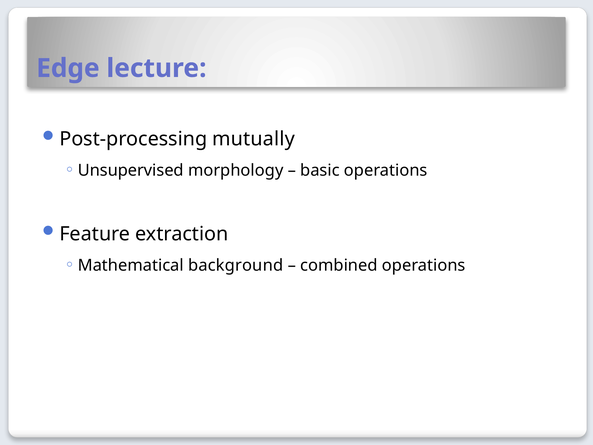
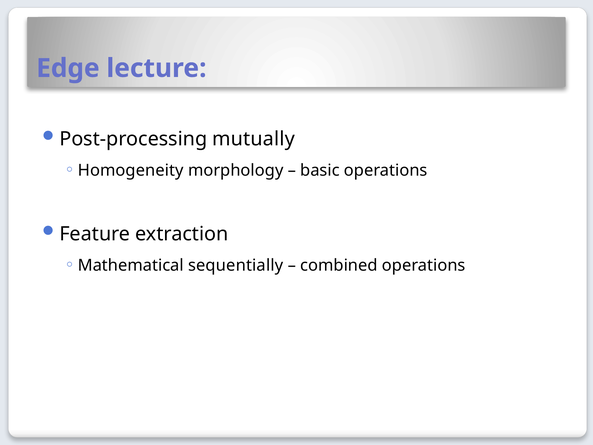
Unsupervised: Unsupervised -> Homogeneity
background: background -> sequentially
